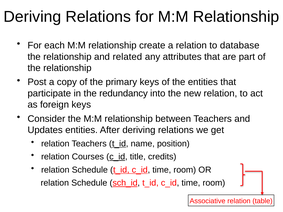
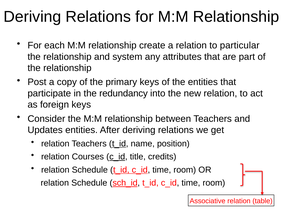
database: database -> particular
related: related -> system
